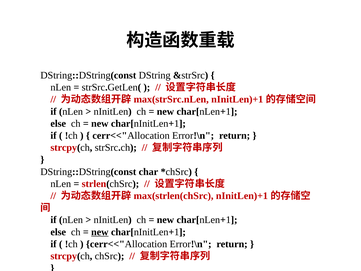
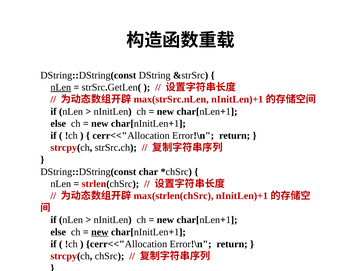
nLen at (61, 87) underline: none -> present
